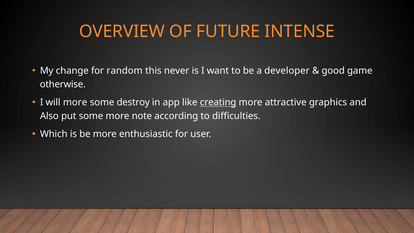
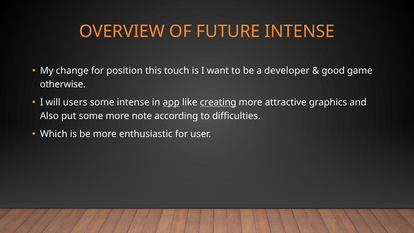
random: random -> position
never: never -> touch
will more: more -> users
some destroy: destroy -> intense
app underline: none -> present
